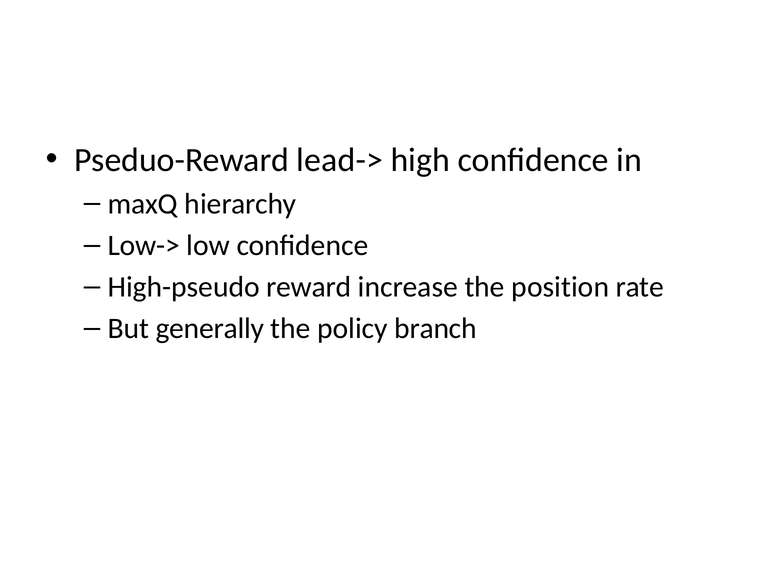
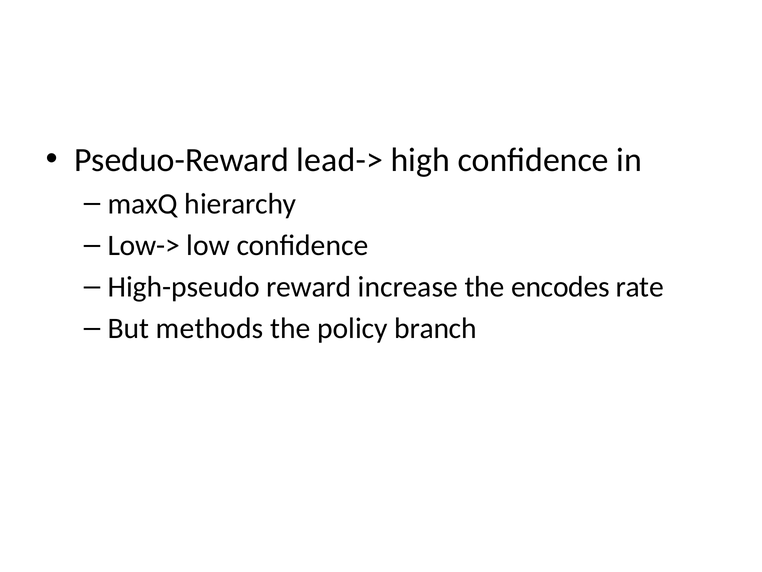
position: position -> encodes
generally: generally -> methods
